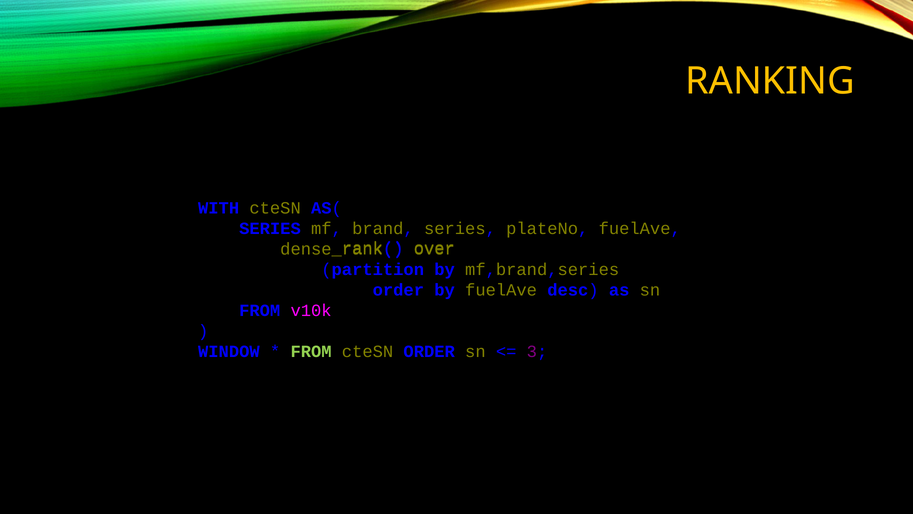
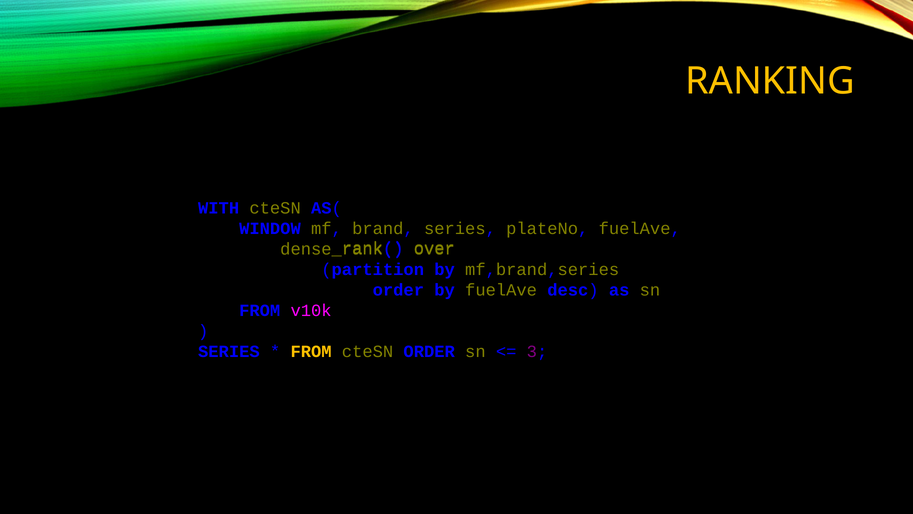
SERIES at (270, 228): SERIES -> WINDOW
WINDOW at (229, 351): WINDOW -> SERIES
FROM at (311, 351) colour: light green -> yellow
